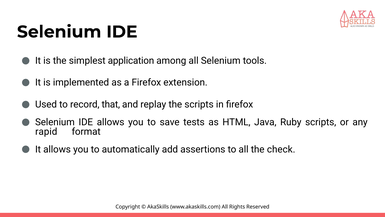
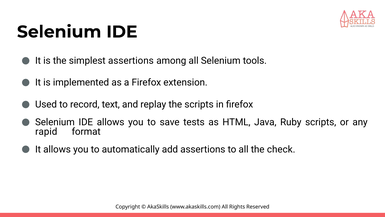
simplest application: application -> assertions
that: that -> text
